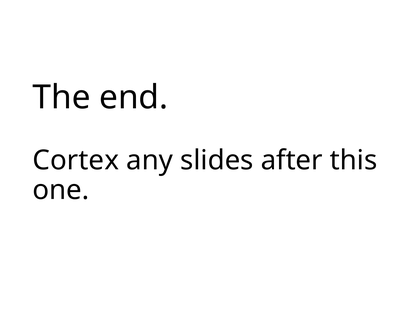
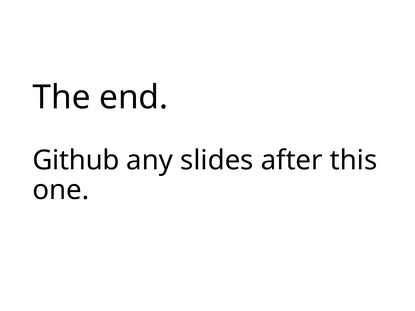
Cortex: Cortex -> Github
